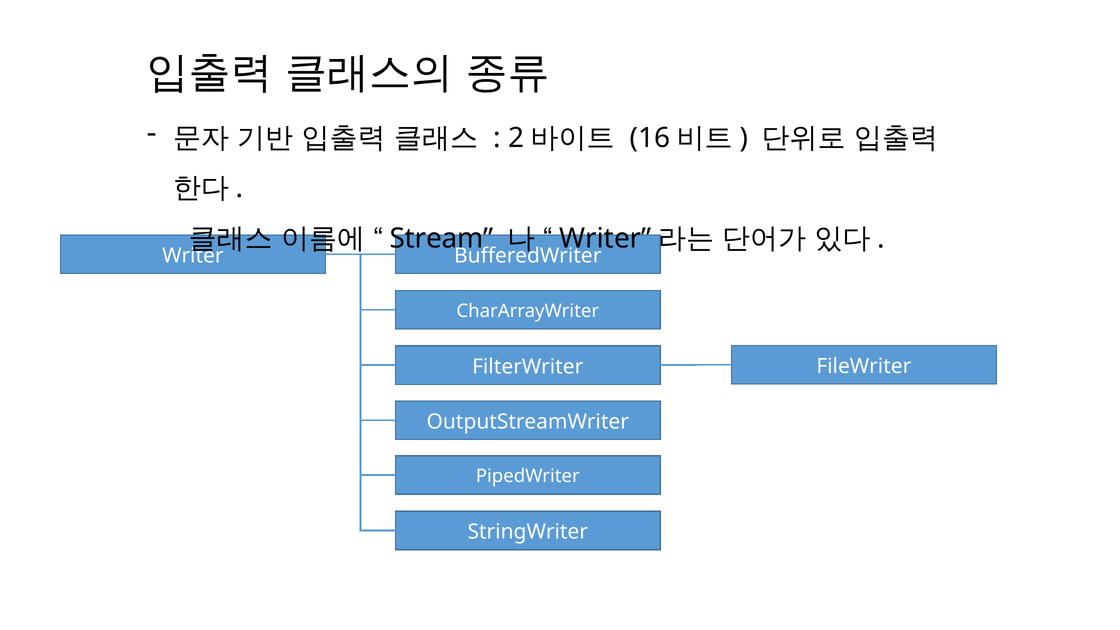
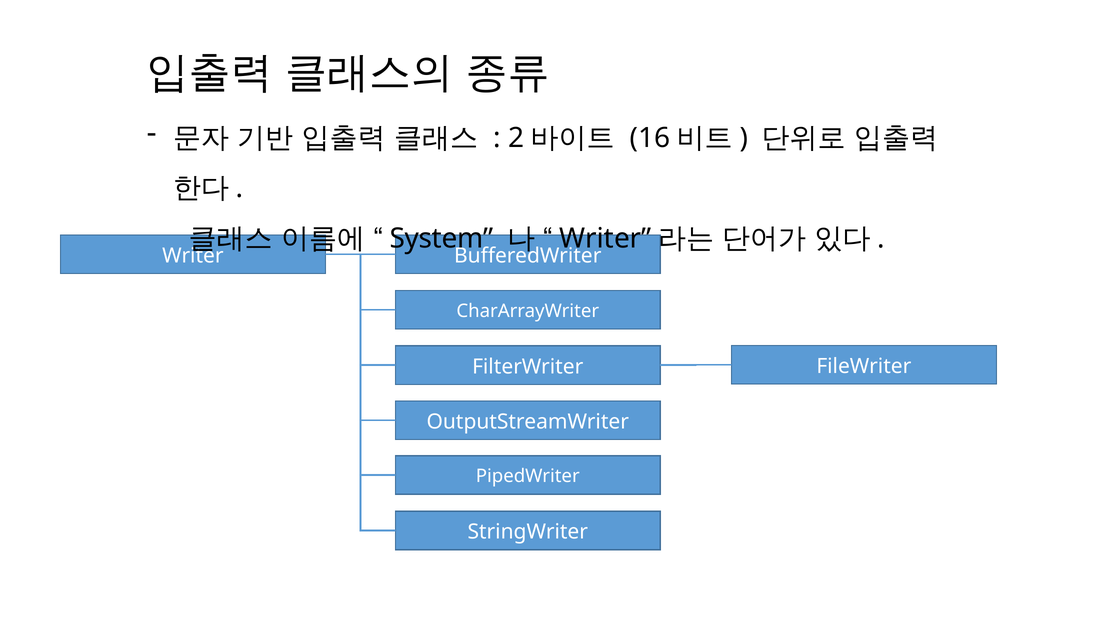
Stream: Stream -> System
